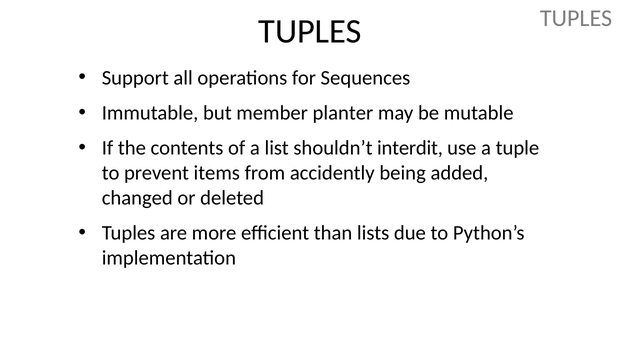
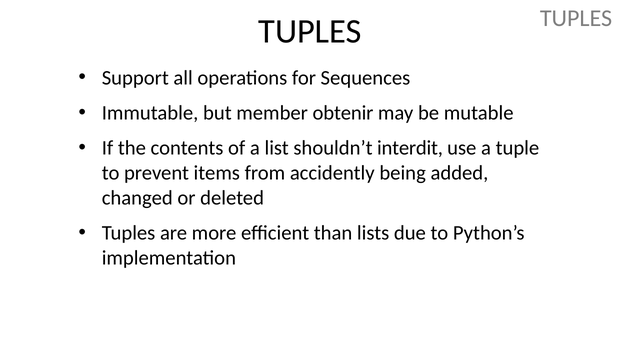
planter: planter -> obtenir
